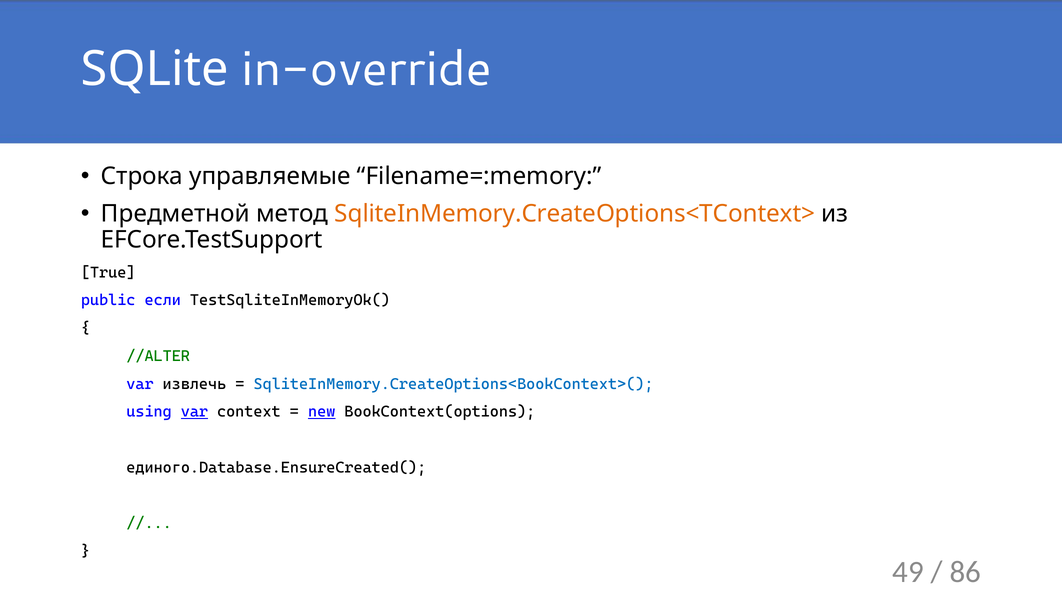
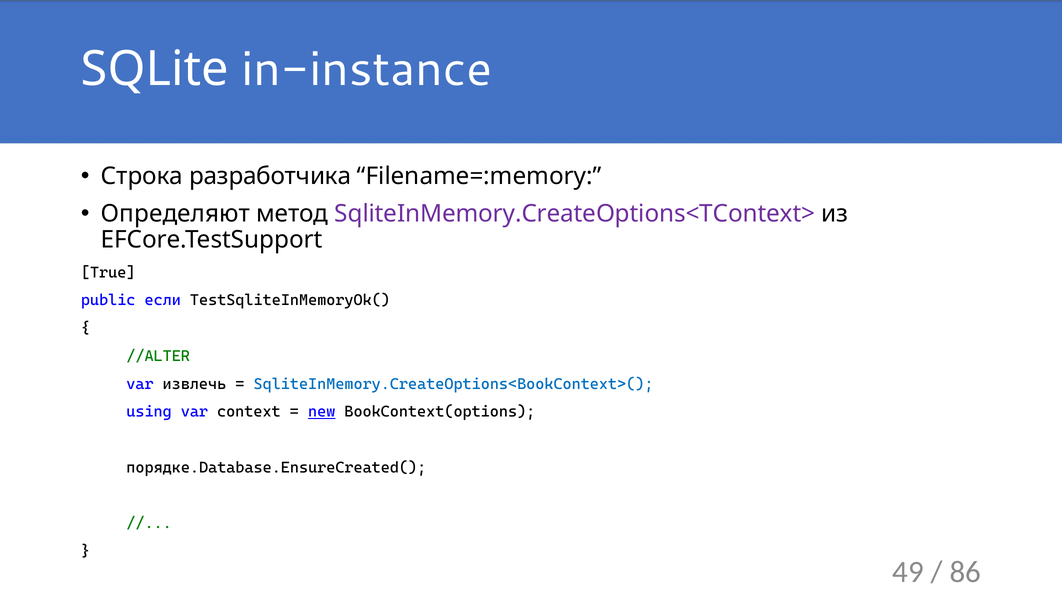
in-override: in-override -> in-instance
управляемые: управляемые -> разработчика
Предметной: Предметной -> Определяют
SqliteInMemory.CreateOptions<TContext> colour: orange -> purple
var at (194, 411) underline: present -> none
единого.Database.EnsureCreated(: единого.Database.EnsureCreated( -> порядке.Database.EnsureCreated(
